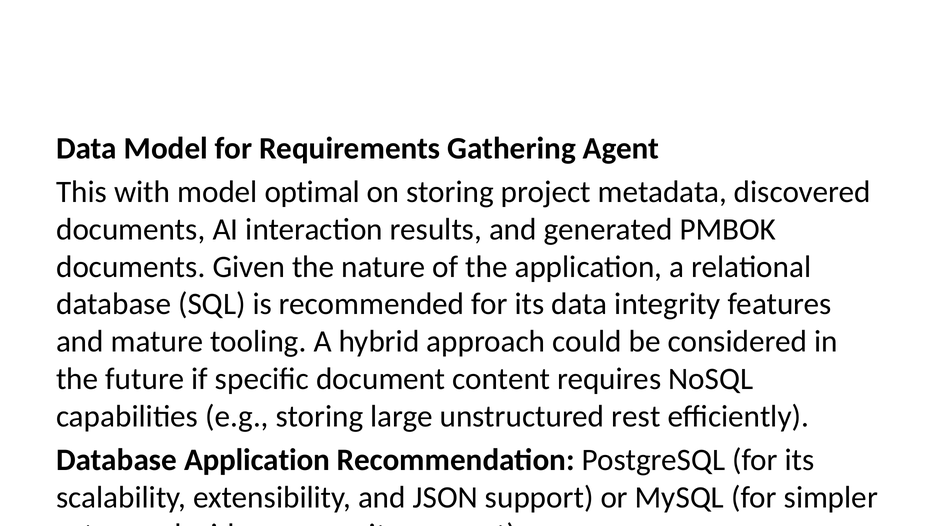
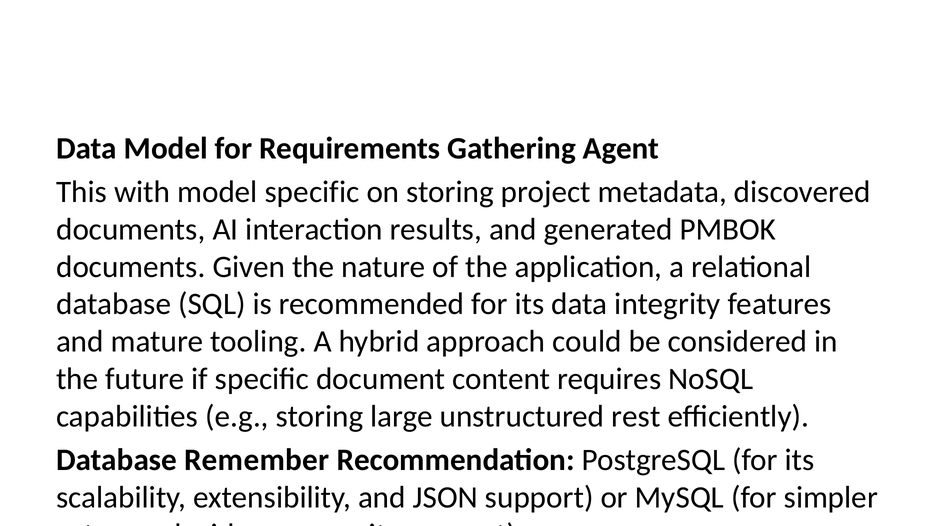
model optimal: optimal -> specific
Database Application: Application -> Remember
